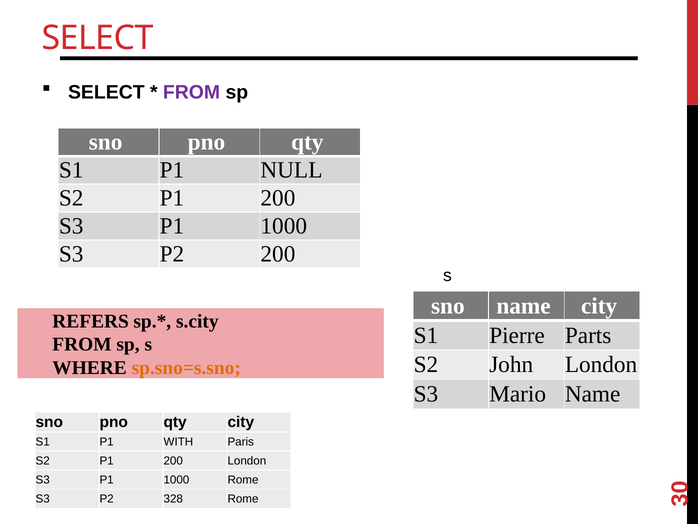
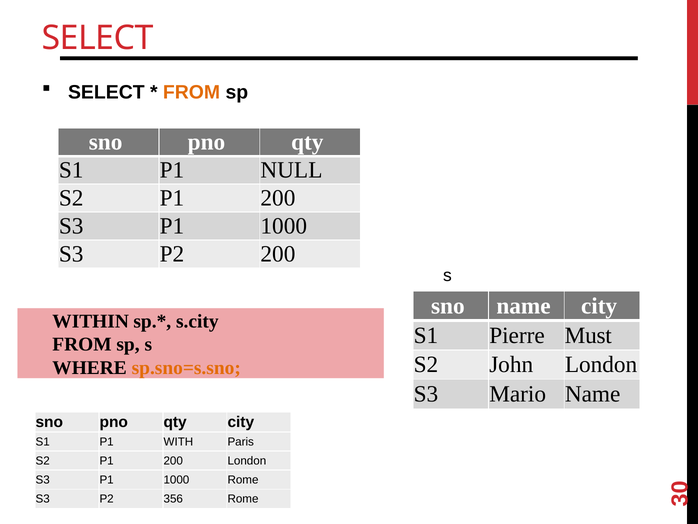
FROM at (192, 92) colour: purple -> orange
REFERS: REFERS -> WITHIN
Parts: Parts -> Must
328: 328 -> 356
